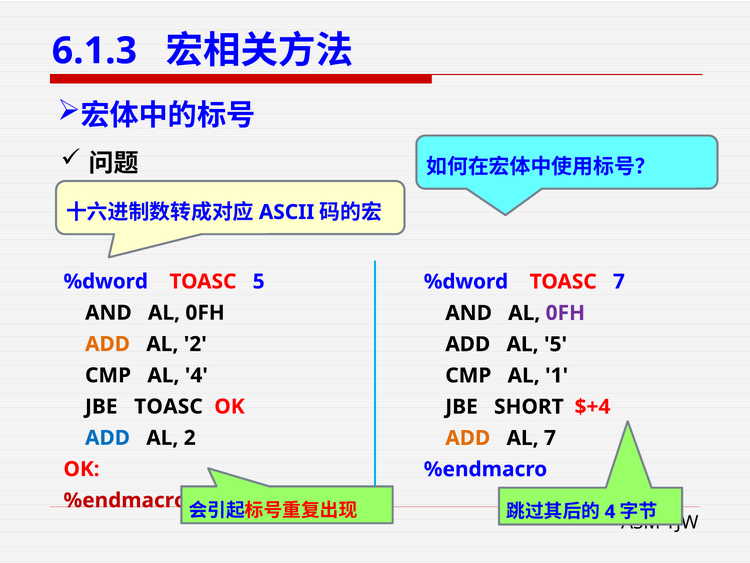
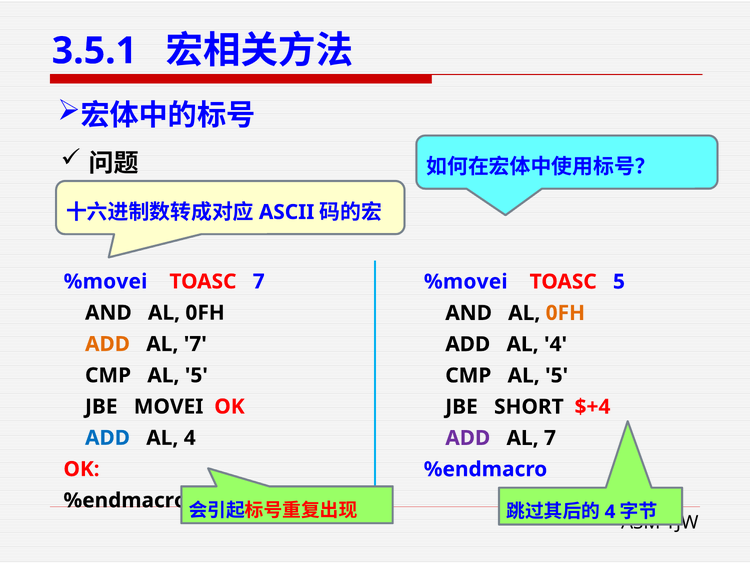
6.1.3: 6.1.3 -> 3.5.1
%dword at (106, 281): %dword -> %movei
TOASC 5: 5 -> 7
%dword at (466, 281): %dword -> %movei
TOASC 7: 7 -> 5
0FH at (565, 313) colour: purple -> orange
2 at (195, 344): 2 -> 7
5 at (556, 344): 5 -> 4
4 at (196, 375): 4 -> 5
1 at (557, 375): 1 -> 5
JBE TOASC: TOASC -> MOVEI
2 at (190, 438): 2 -> 4
ADD at (468, 438) colour: orange -> purple
%endmacro at (125, 500) colour: red -> black
